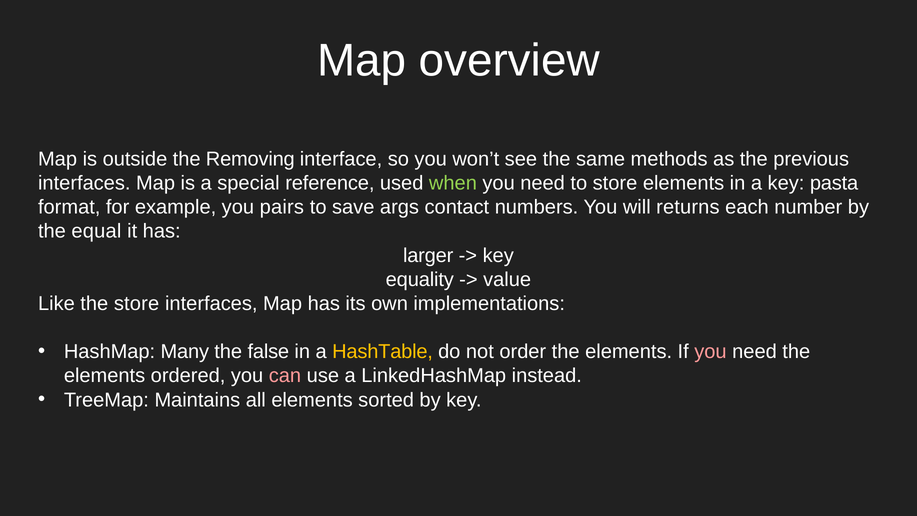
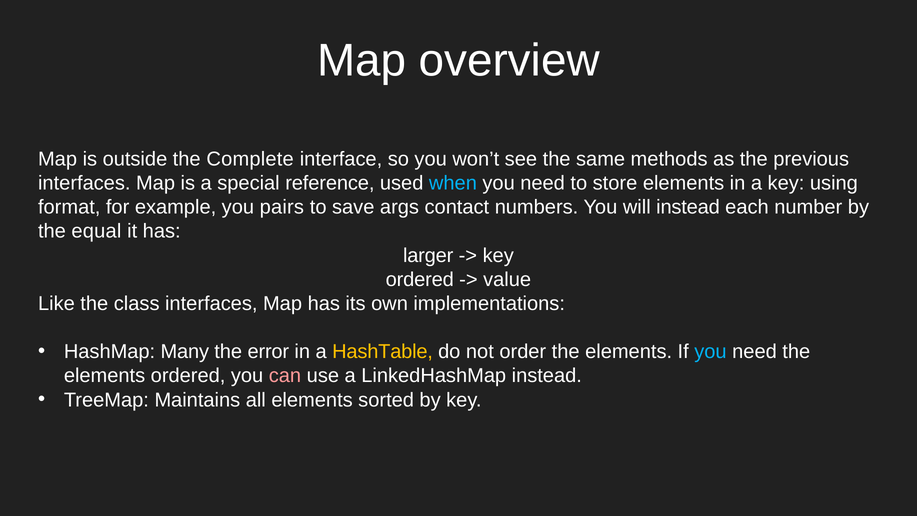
Removing: Removing -> Complete
when colour: light green -> light blue
pasta: pasta -> using
will returns: returns -> instead
equality at (420, 279): equality -> ordered
the store: store -> class
false: false -> error
you at (710, 352) colour: pink -> light blue
